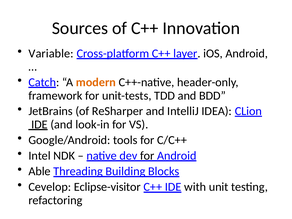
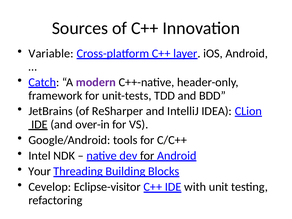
modern colour: orange -> purple
look-in: look-in -> over-in
Able: Able -> Your
